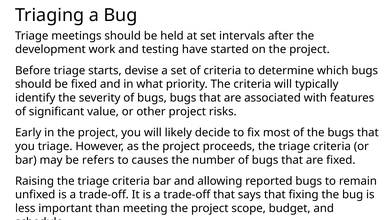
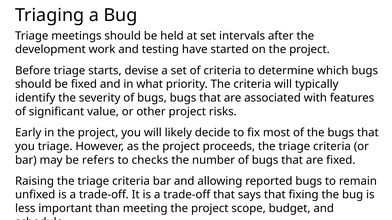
causes: causes -> checks
